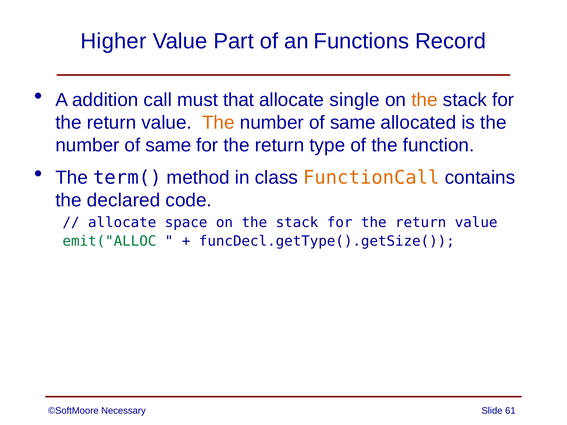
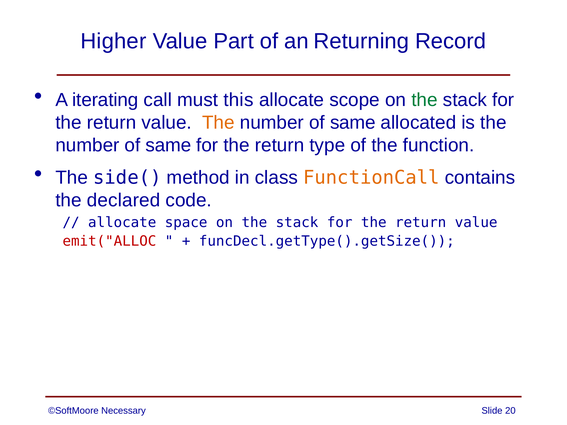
Functions: Functions -> Returning
addition: addition -> iterating
that: that -> this
single: single -> scope
the at (424, 100) colour: orange -> green
term(: term( -> side(
emit("ALLOC colour: green -> red
61: 61 -> 20
